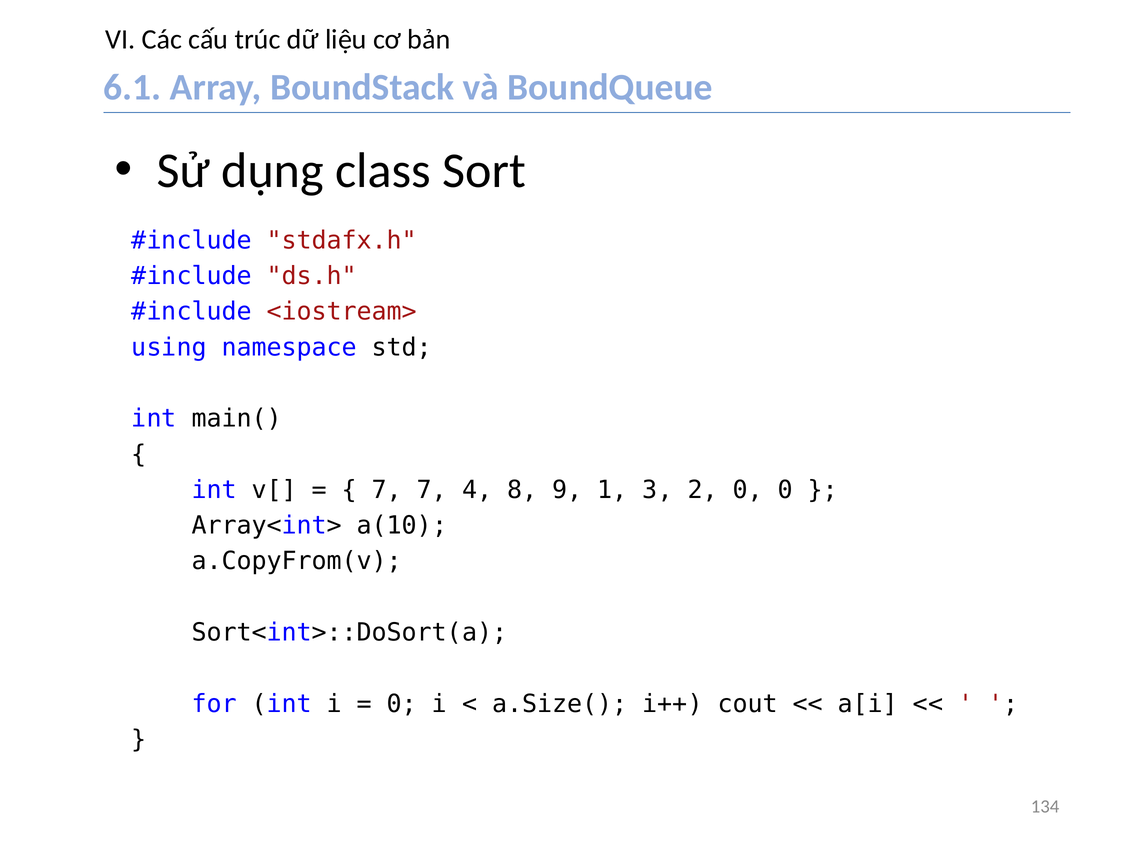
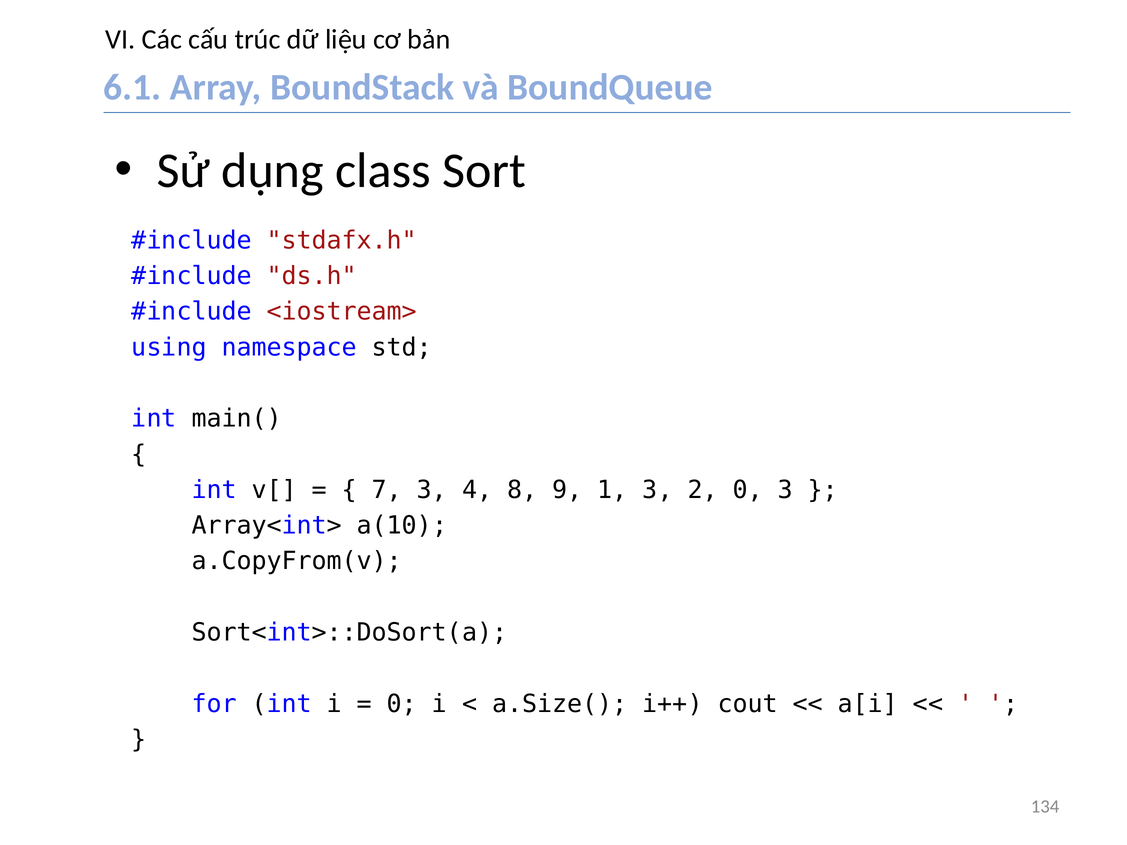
7 7: 7 -> 3
0 0: 0 -> 3
